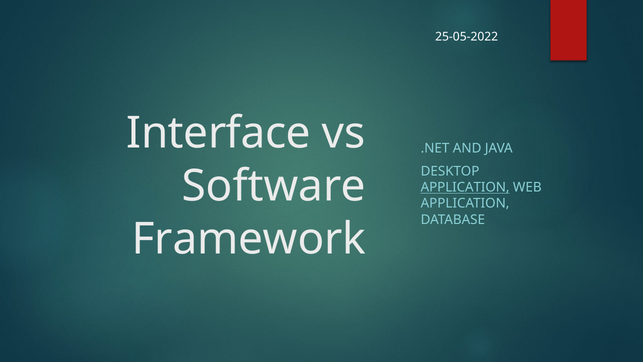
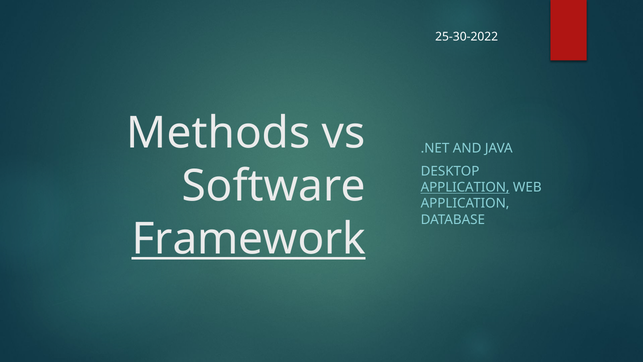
25-05-2022: 25-05-2022 -> 25-30-2022
Interface: Interface -> Methods
Framework underline: none -> present
